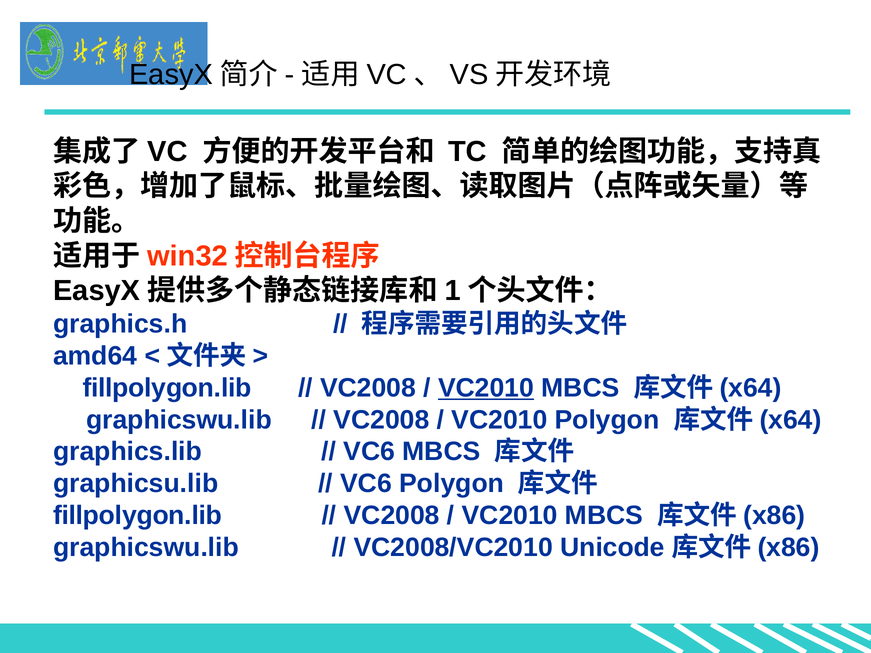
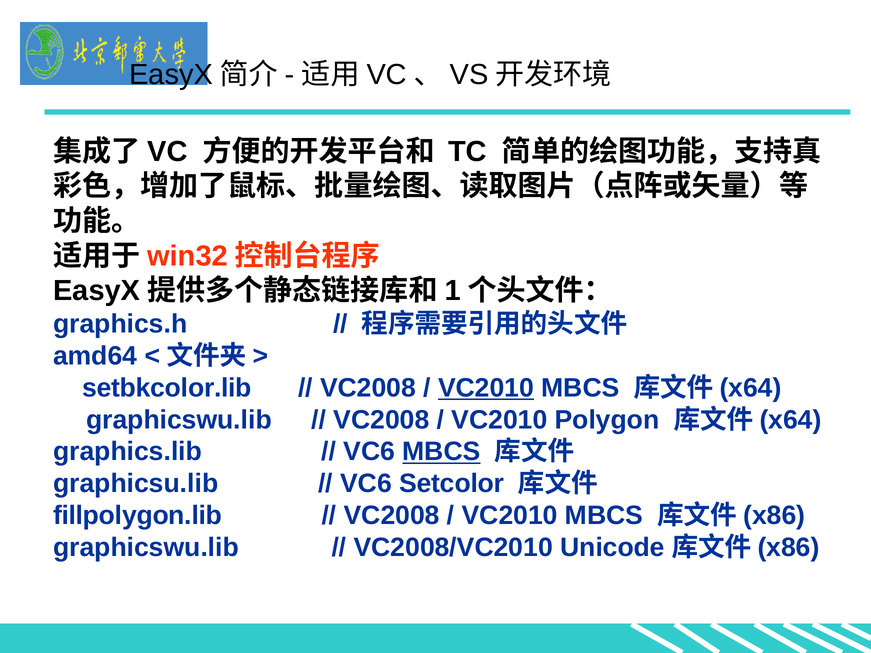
fillpolygon.lib at (167, 388): fillpolygon.lib -> setbkcolor.lib
MBCS at (441, 452) underline: none -> present
VC6 Polygon: Polygon -> Setcolor
